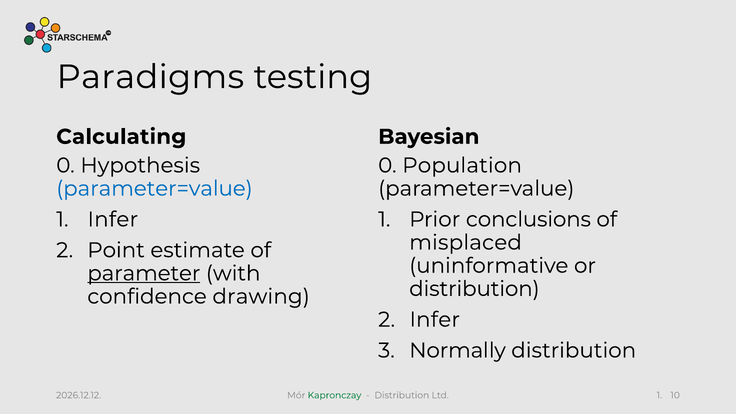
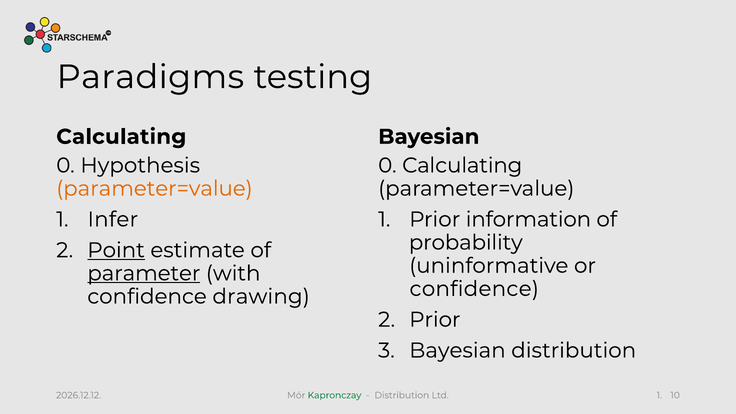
0 Population: Population -> Calculating
parameter=value at (154, 189) colour: blue -> orange
conclusions: conclusions -> information
misplaced: misplaced -> probability
Point underline: none -> present
distribution at (474, 289): distribution -> confidence
Infer at (435, 320): Infer -> Prior
Normally at (458, 350): Normally -> Bayesian
